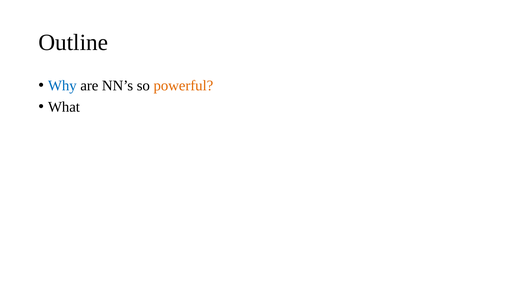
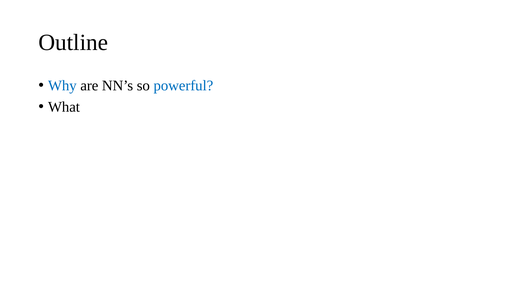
powerful colour: orange -> blue
